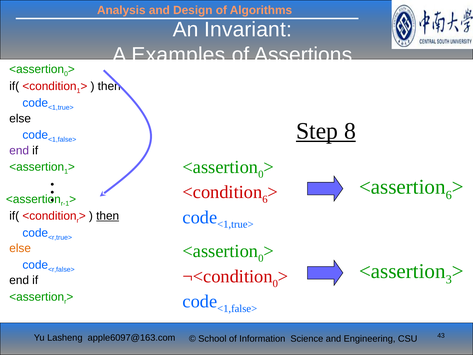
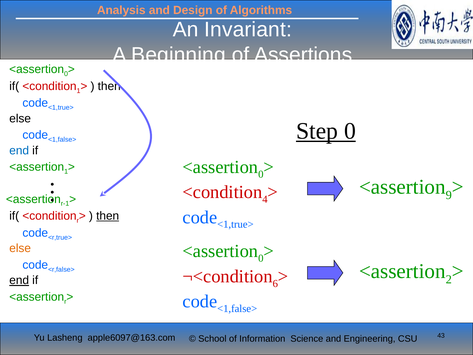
Examples: Examples -> Beginning
Step 8: 8 -> 0
end at (19, 150) colour: purple -> blue
6 at (449, 195): 6 -> 9
6 at (265, 199): 6 -> 4
3: 3 -> 2
0 at (275, 283): 0 -> 6
end at (19, 280) underline: none -> present
